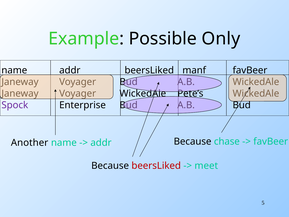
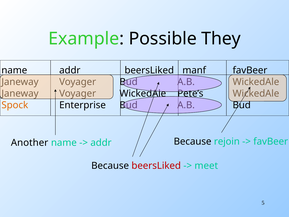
Only: Only -> They
Spock colour: purple -> orange
chase: chase -> rejoin
